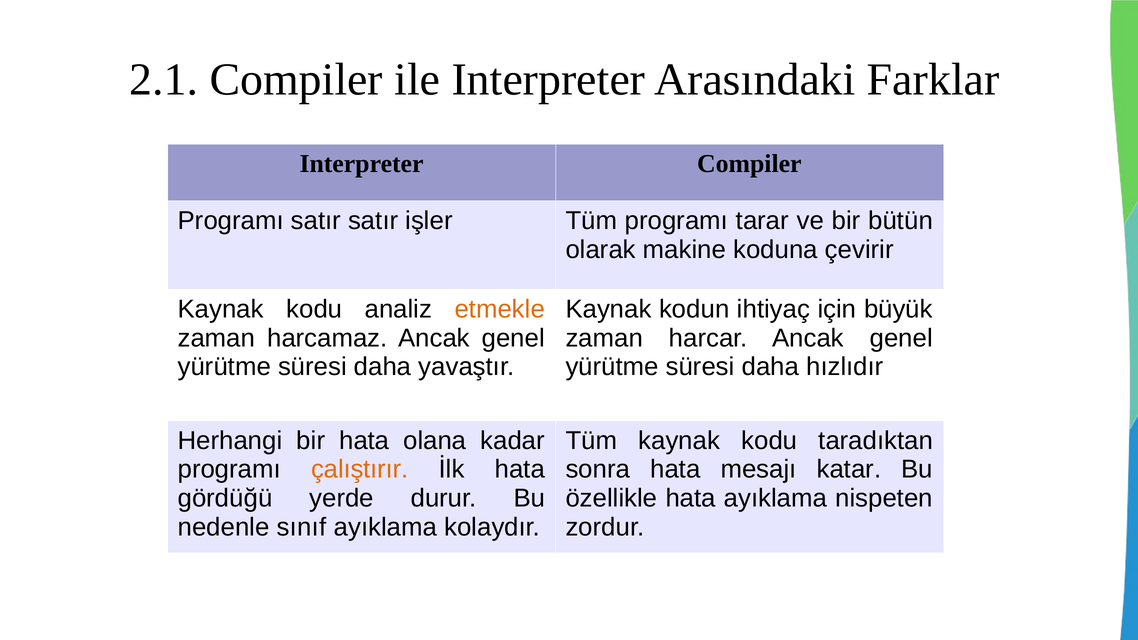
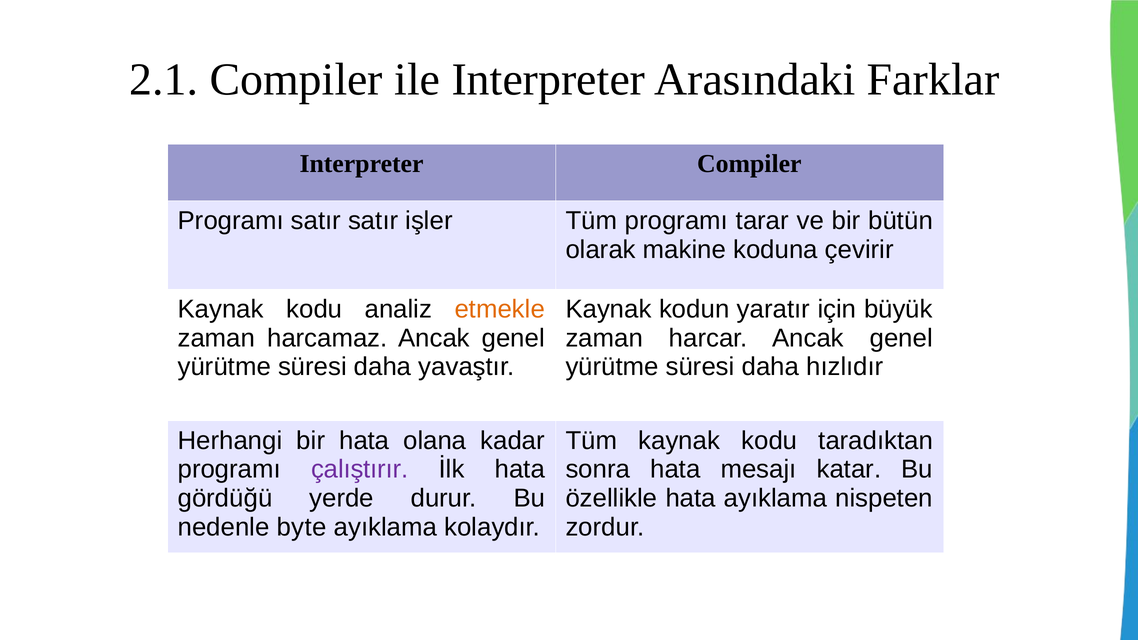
ihtiyaç: ihtiyaç -> yaratır
çalıştırır colour: orange -> purple
sınıf: sınıf -> byte
